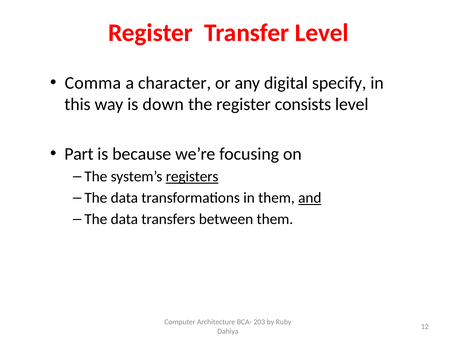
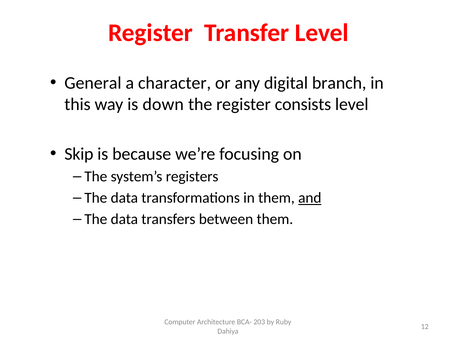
Comma: Comma -> General
specify: specify -> branch
Part: Part -> Skip
registers underline: present -> none
